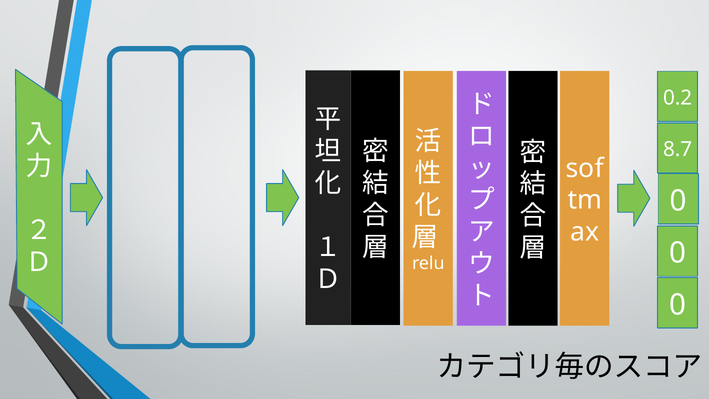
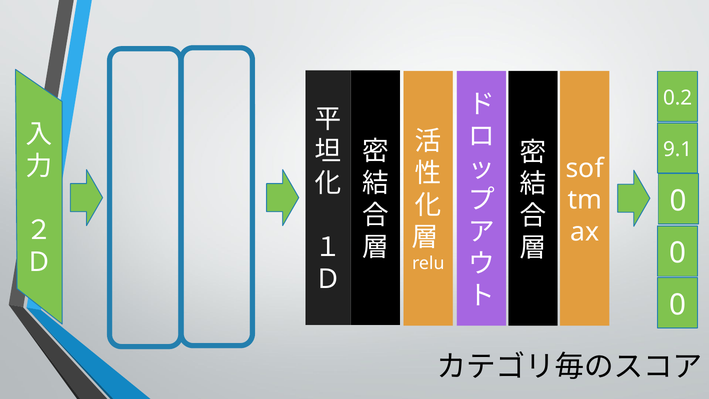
8.7: 8.7 -> 9.1
